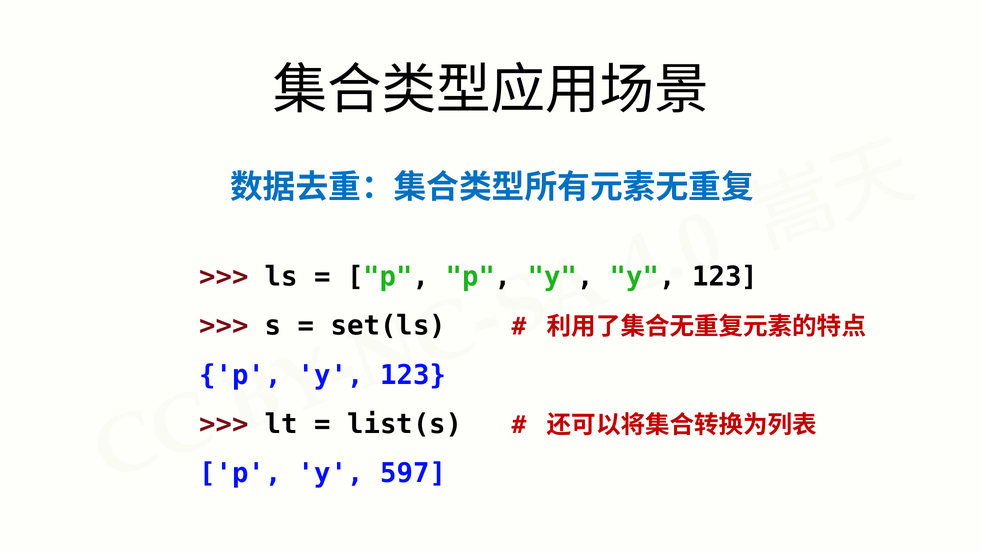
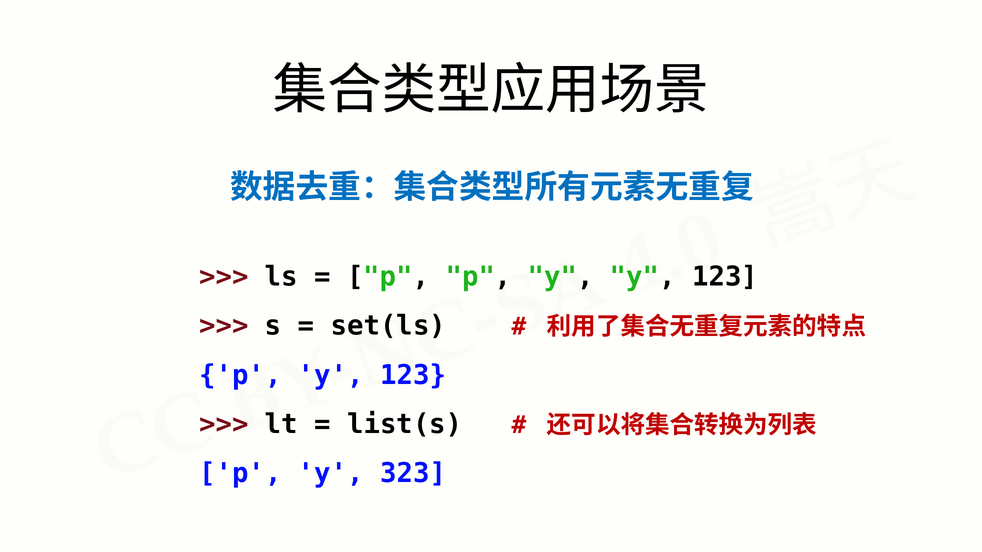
597: 597 -> 323
